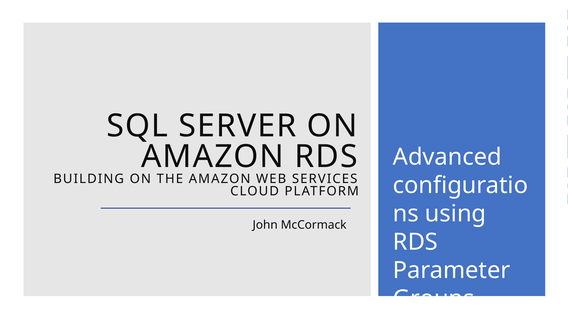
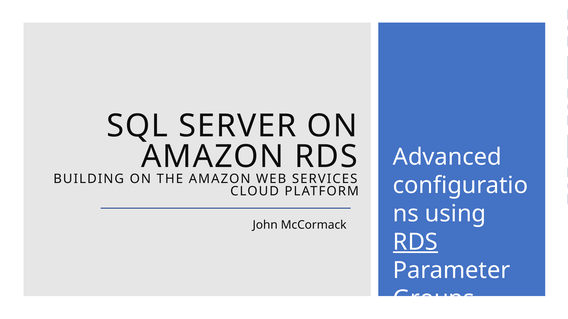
RDS at (415, 242) underline: none -> present
